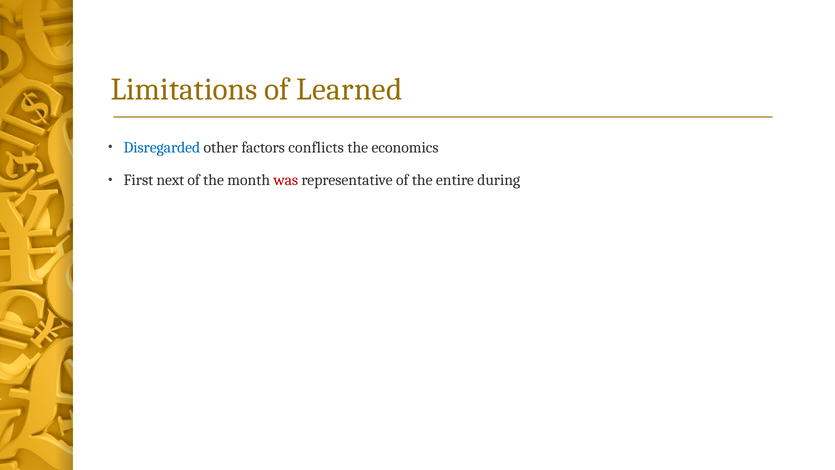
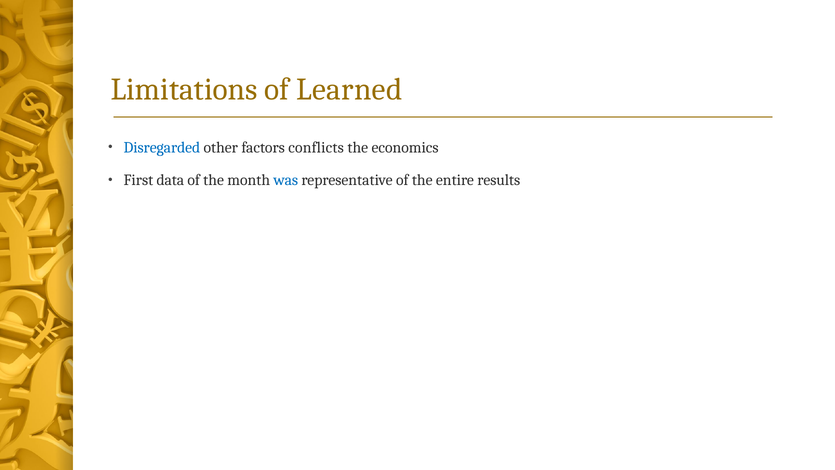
next: next -> data
was colour: red -> blue
during: during -> results
